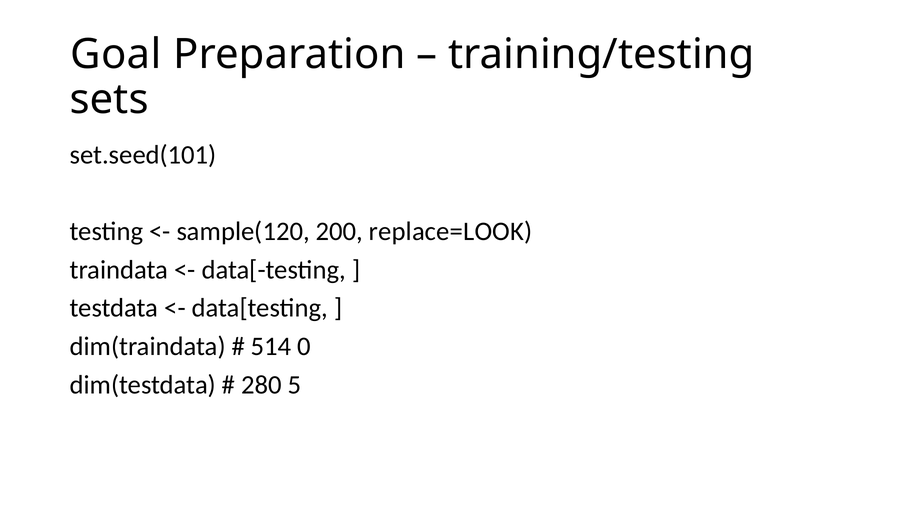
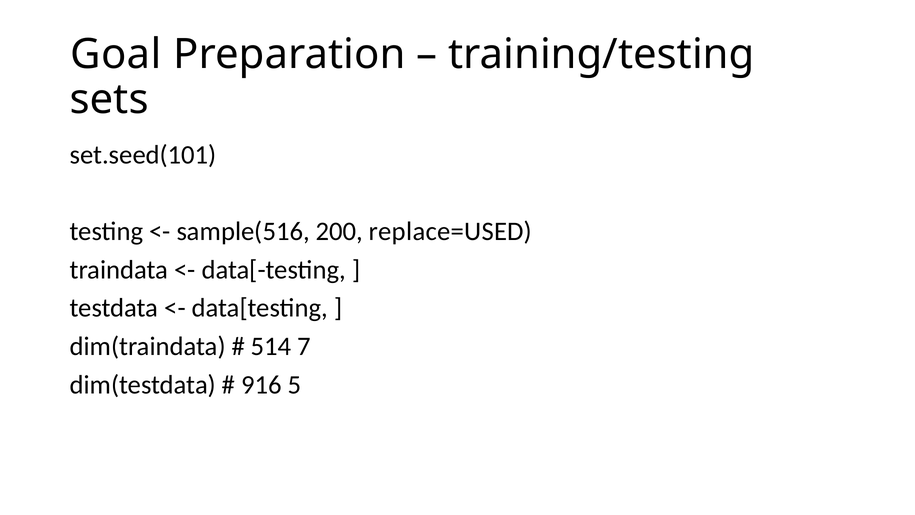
sample(120: sample(120 -> sample(516
replace=LOOK: replace=LOOK -> replace=USED
0: 0 -> 7
280: 280 -> 916
